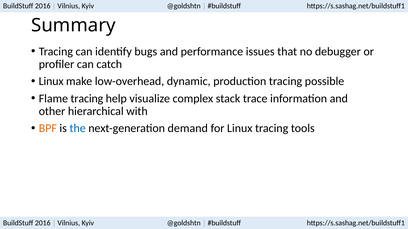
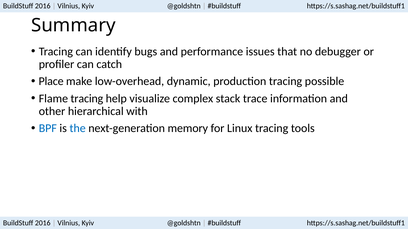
Linux at (51, 82): Linux -> Place
BPF colour: orange -> blue
demand: demand -> memory
